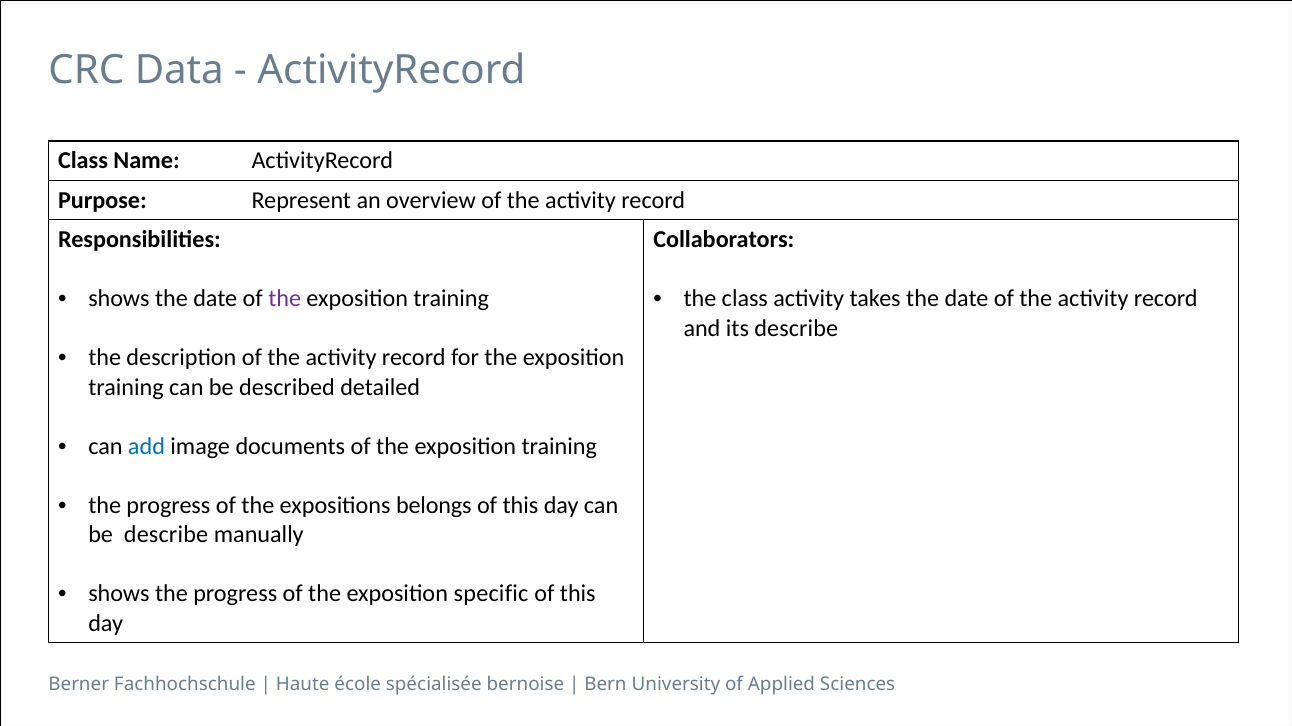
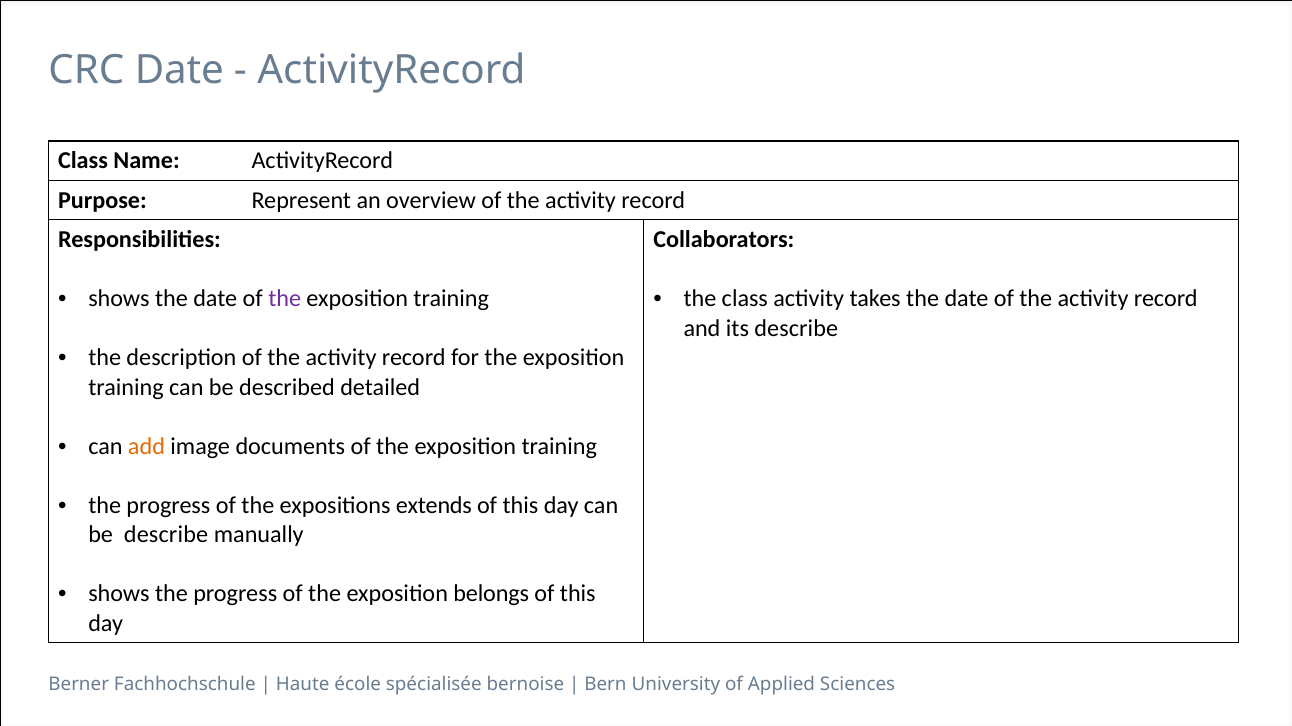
CRC Data: Data -> Date
add colour: blue -> orange
belongs: belongs -> extends
specific: specific -> belongs
